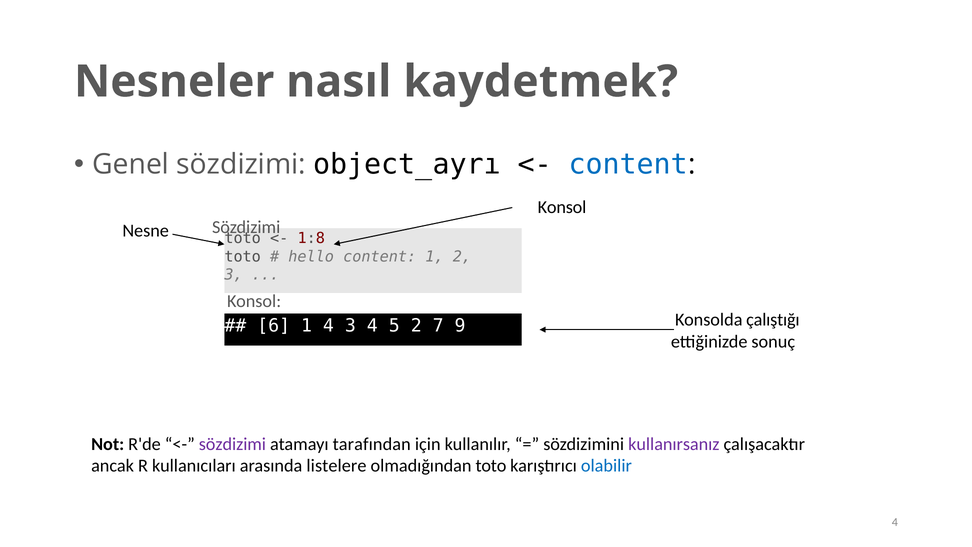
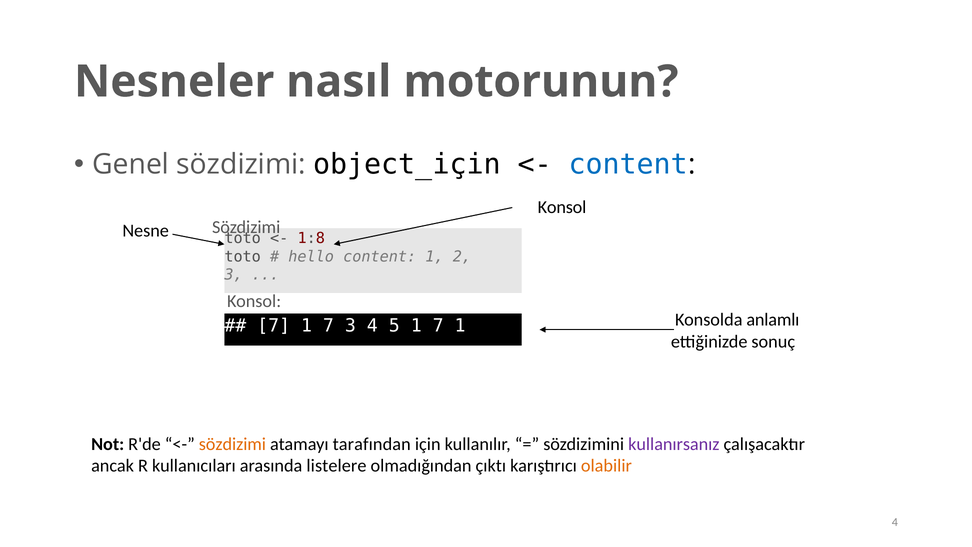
kaydetmek: kaydetmek -> motorunun
object_ayrı: object_ayrı -> object_için
çalıştığı: çalıştığı -> anlamlı
6 at (274, 326): 6 -> 7
4 at (328, 326): 4 -> 7
5 2: 2 -> 1
9 at (460, 326): 9 -> 1
sözdizimi at (232, 444) colour: purple -> orange
olmadığından toto: toto -> çıktı
olabilir colour: blue -> orange
